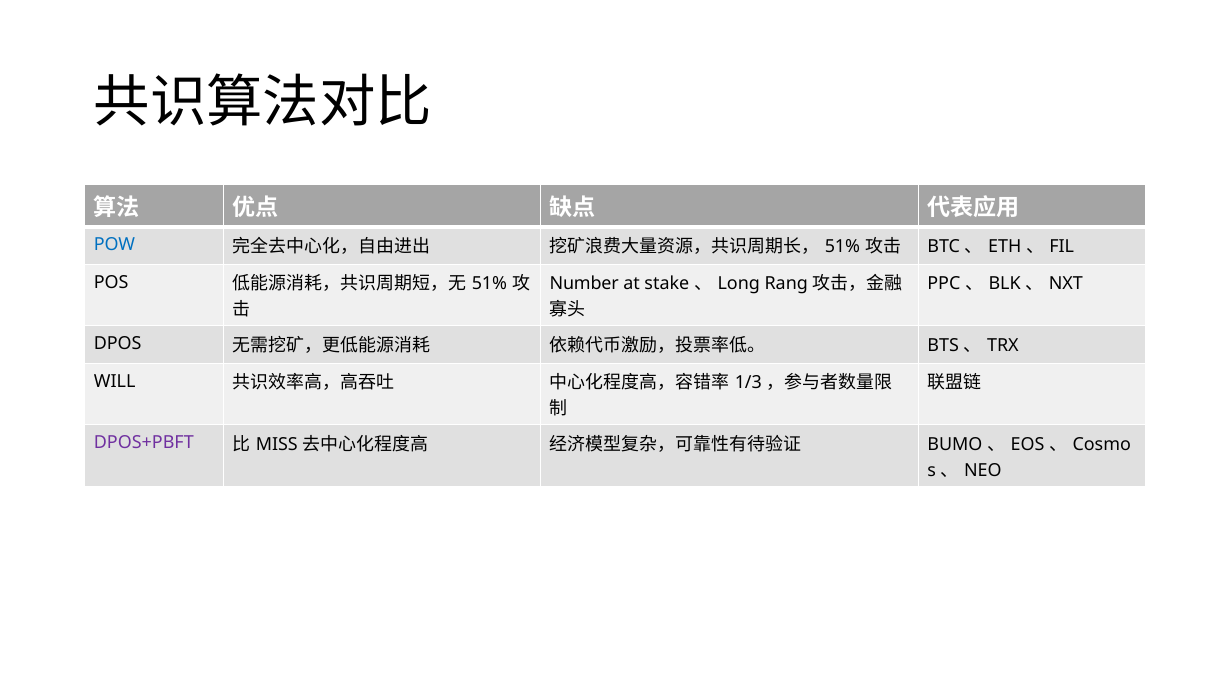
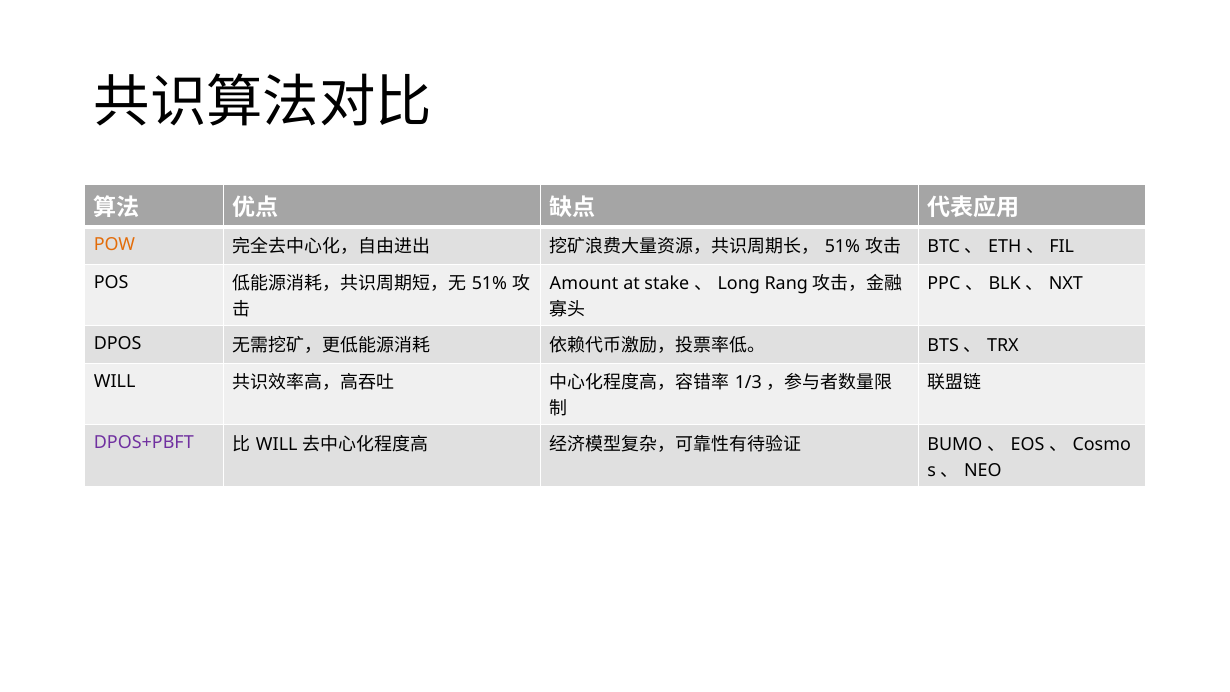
POW colour: blue -> orange
Number: Number -> Amount
MISS at (277, 444): MISS -> WILL
